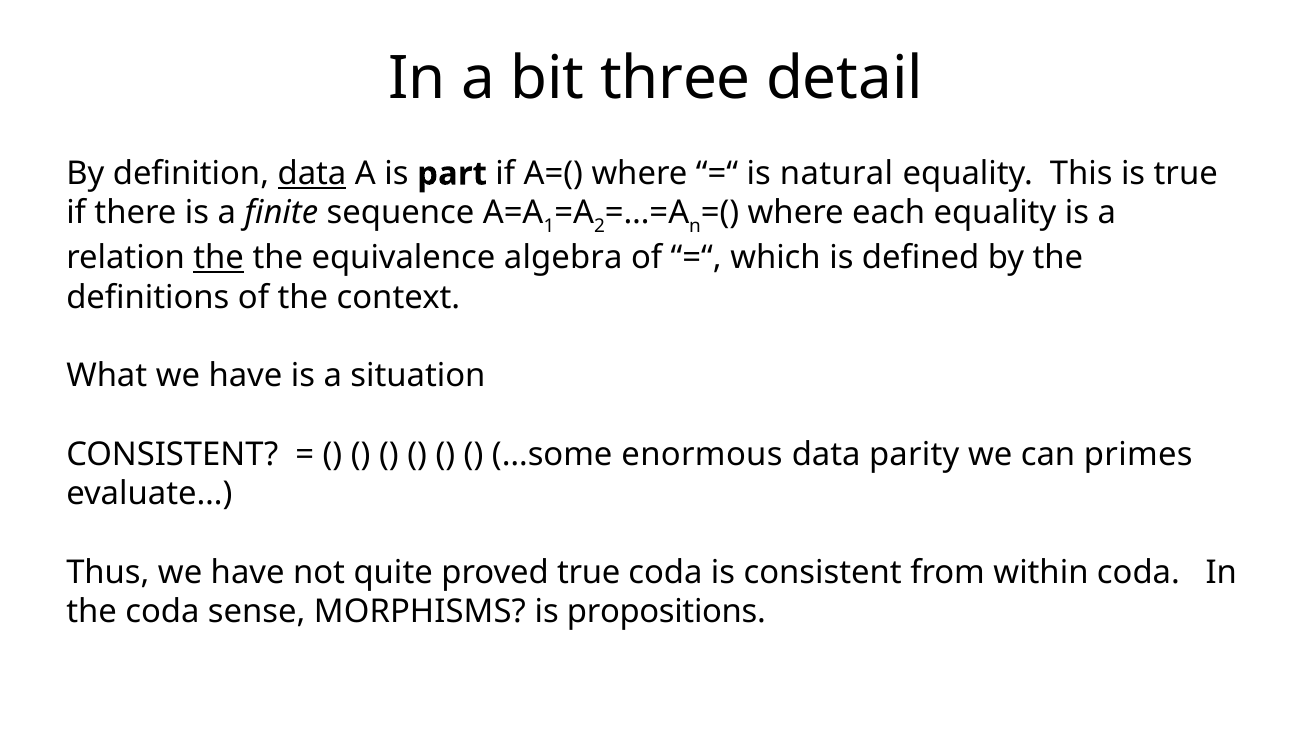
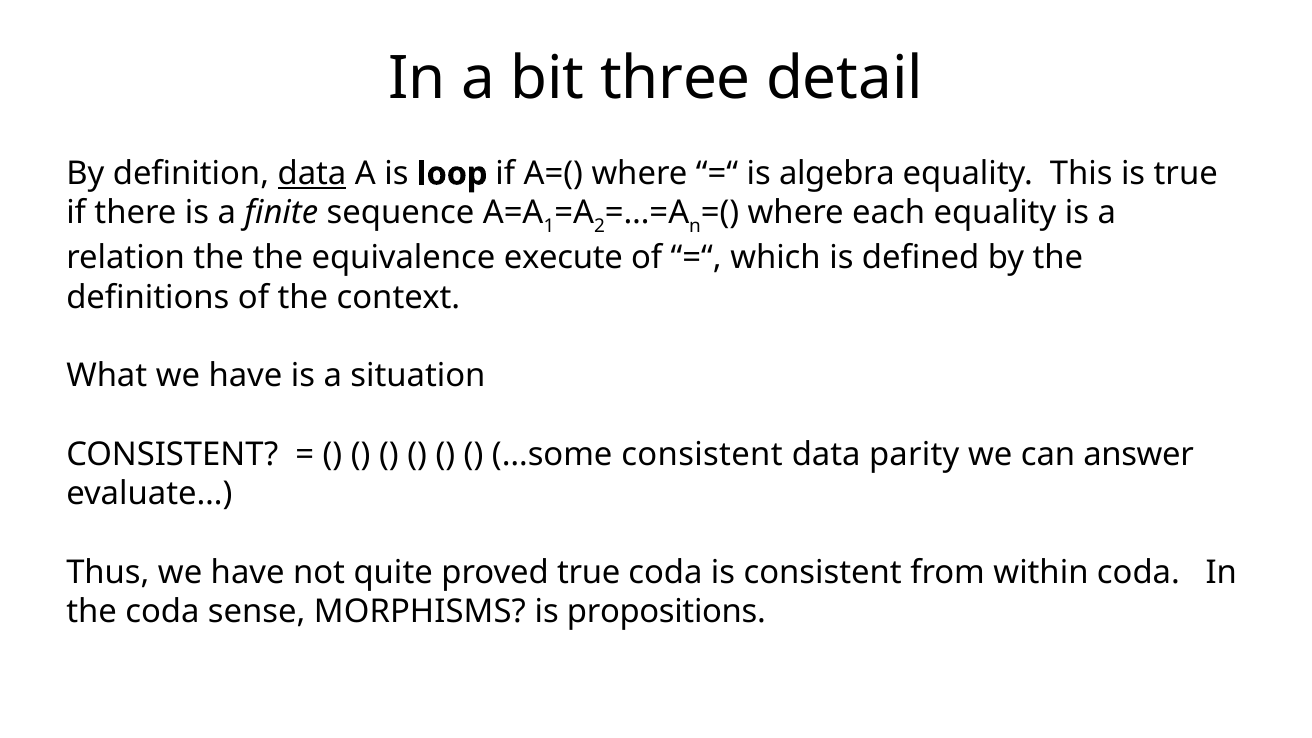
part: part -> loop
natural: natural -> algebra
the at (219, 258) underline: present -> none
algebra: algebra -> execute
…some enormous: enormous -> consistent
primes: primes -> answer
